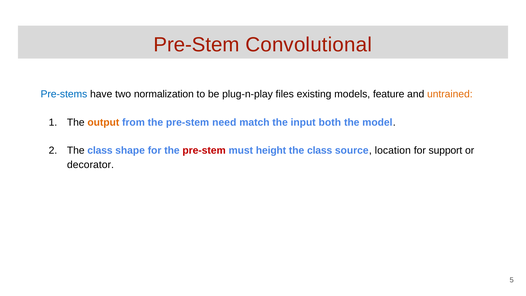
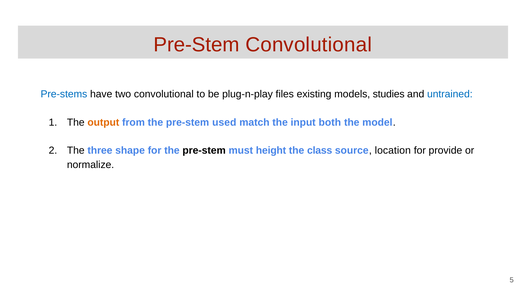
two normalization: normalization -> convolutional
feature: feature -> studies
untrained colour: orange -> blue
need: need -> used
class at (100, 150): class -> three
pre-stem at (204, 150) colour: red -> black
support: support -> provide
decorator: decorator -> normalize
